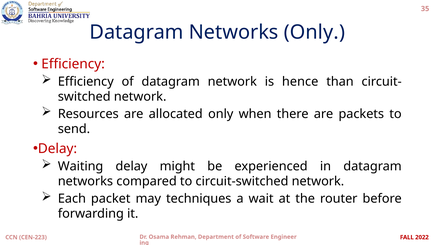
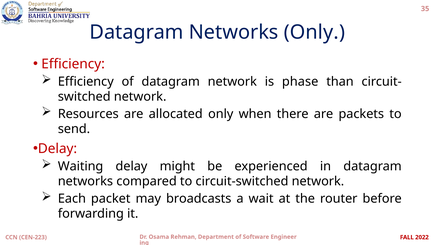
hence: hence -> phase
techniques: techniques -> broadcasts
